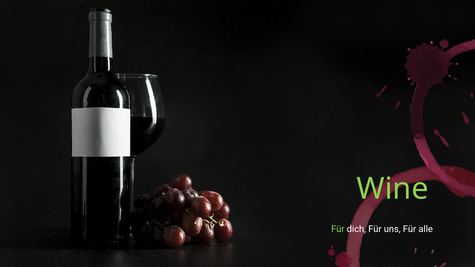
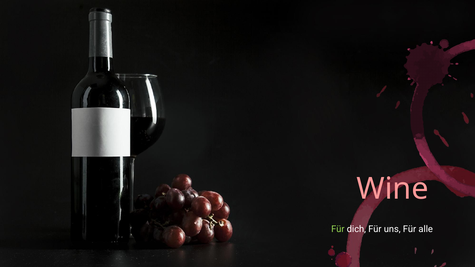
Wine colour: light green -> pink
